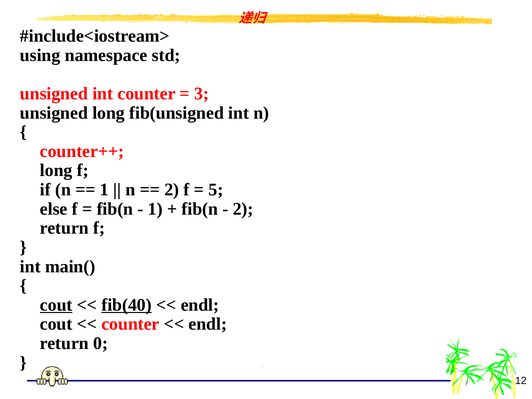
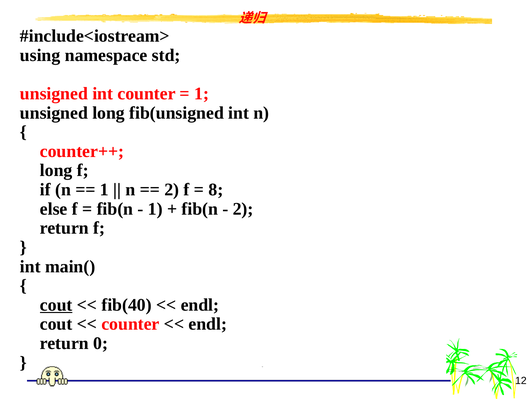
3 at (202, 94): 3 -> 1
5: 5 -> 8
fib(40 underline: present -> none
